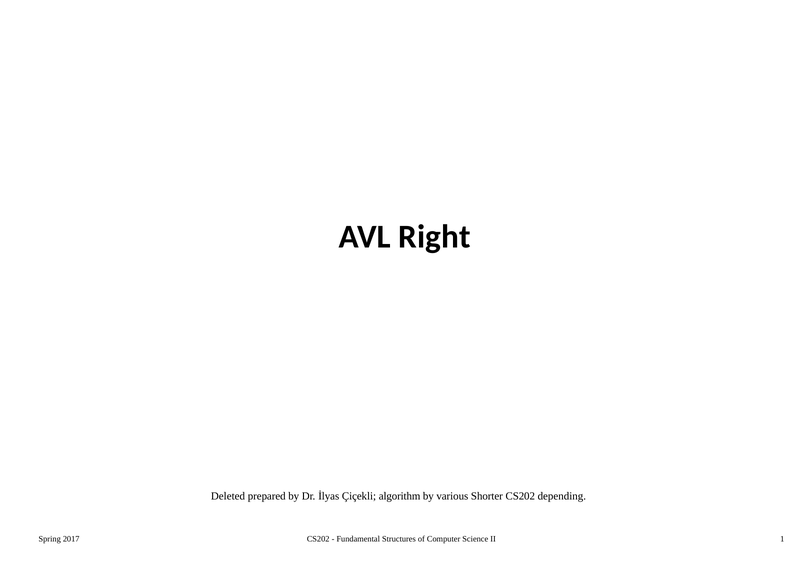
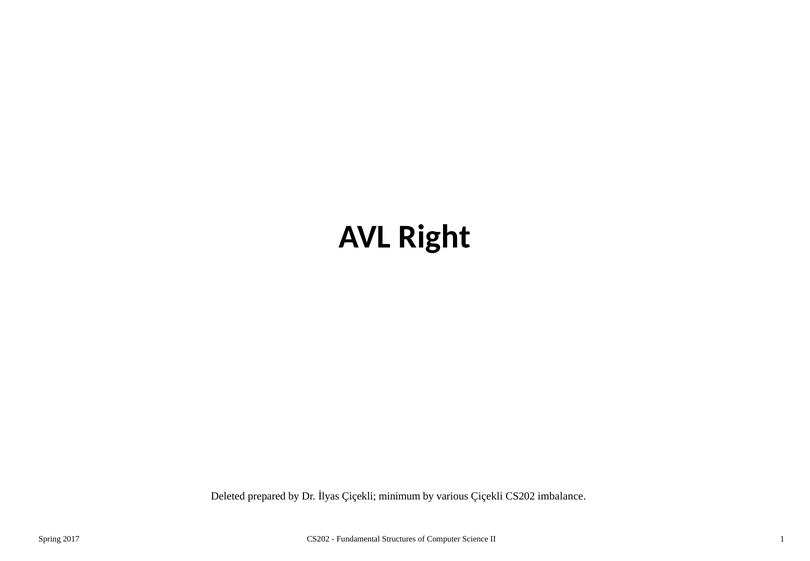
algorithm: algorithm -> minimum
various Shorter: Shorter -> Çiçekli
depending: depending -> imbalance
